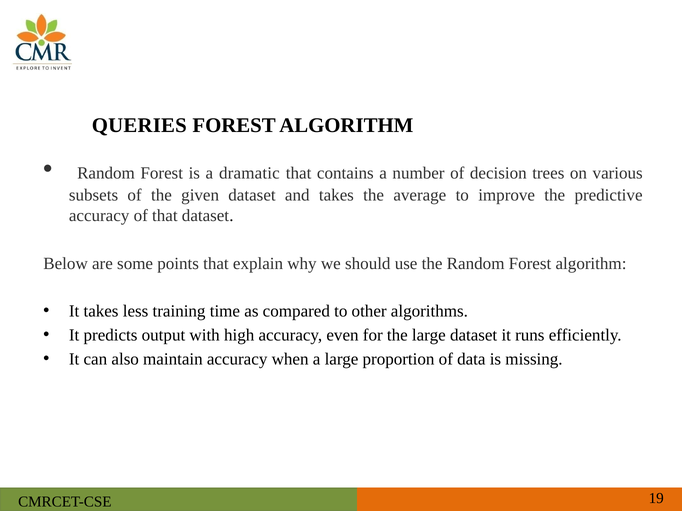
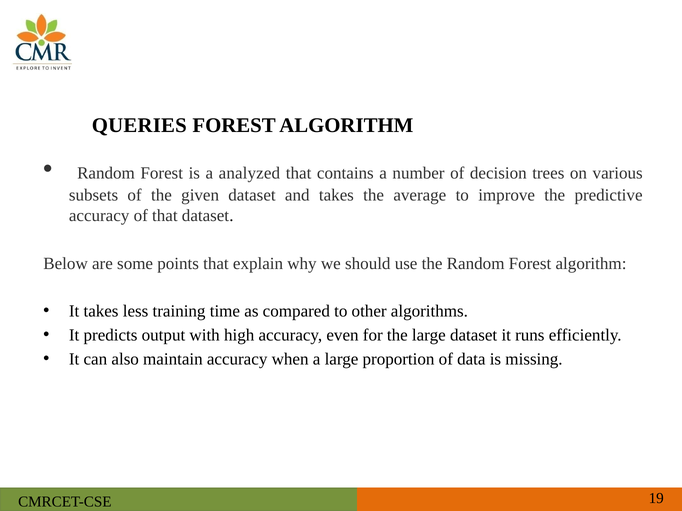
dramatic: dramatic -> analyzed
